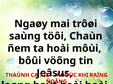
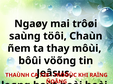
ta hoài: hoài -> thay
